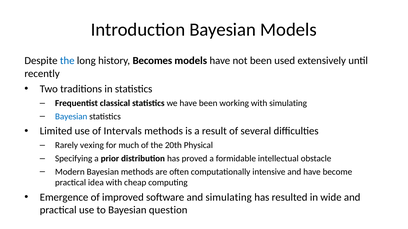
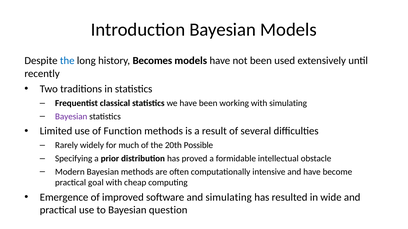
Bayesian at (71, 117) colour: blue -> purple
Intervals: Intervals -> Function
vexing: vexing -> widely
Physical: Physical -> Possible
idea: idea -> goal
